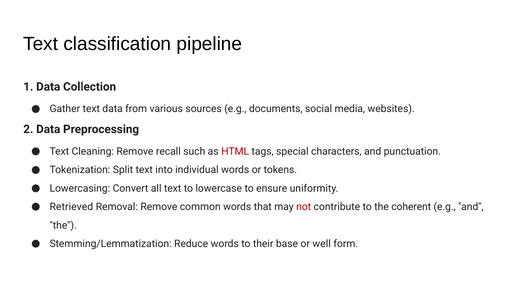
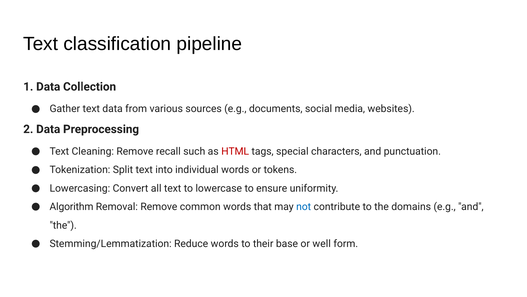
Retrieved: Retrieved -> Algorithm
not colour: red -> blue
coherent: coherent -> domains
